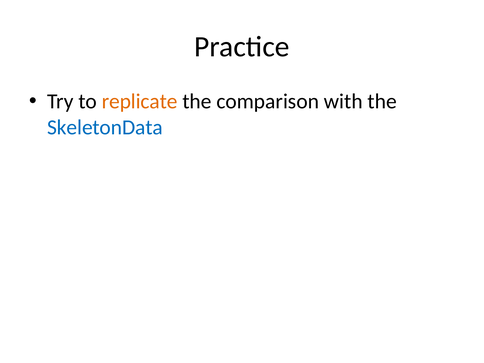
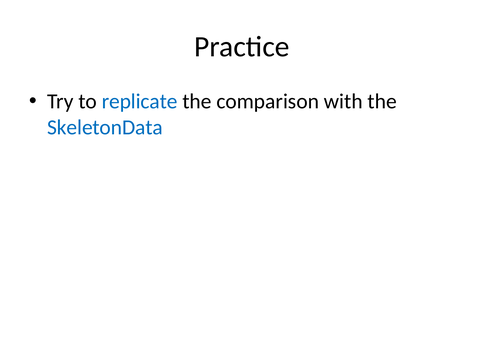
replicate colour: orange -> blue
